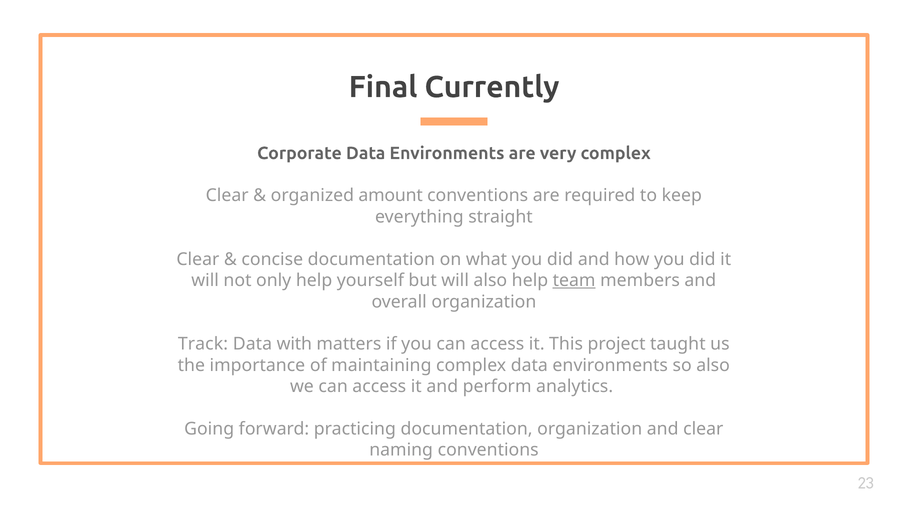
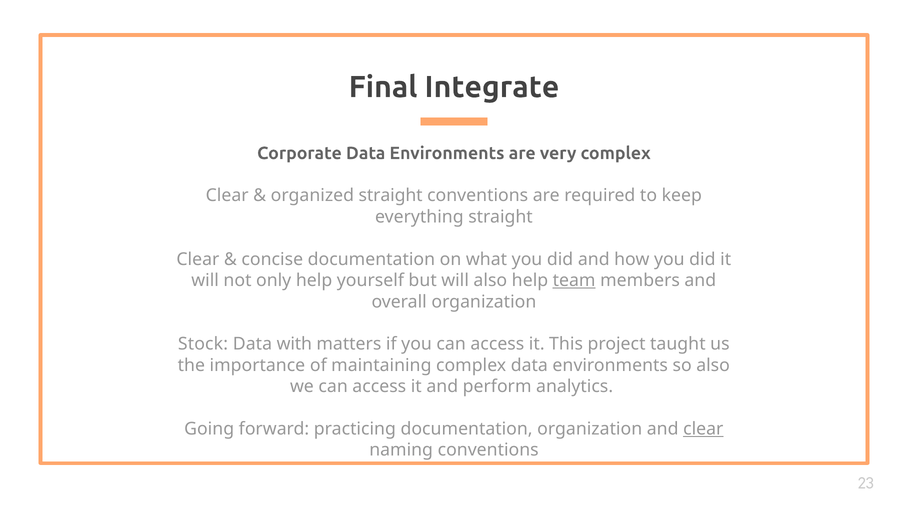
Currently: Currently -> Integrate
organized amount: amount -> straight
Track: Track -> Stock
clear at (703, 429) underline: none -> present
